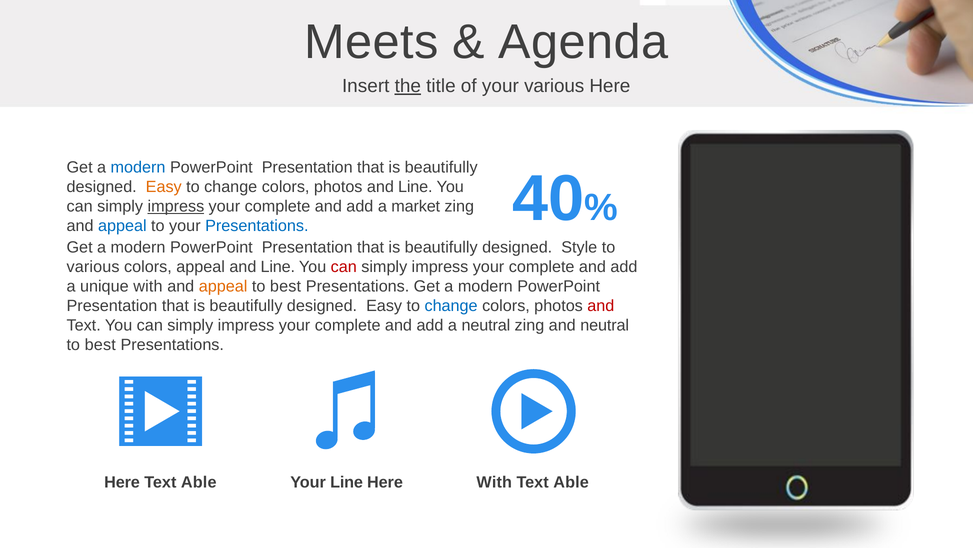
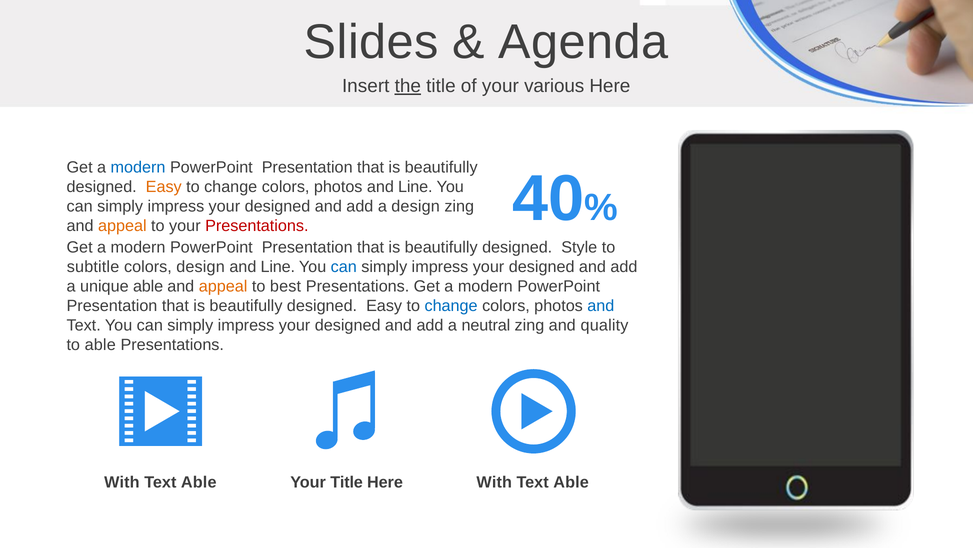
Meets: Meets -> Slides
impress at (176, 206) underline: present -> none
complete at (278, 206): complete -> designed
a market: market -> design
appeal at (122, 226) colour: blue -> orange
Presentations at (257, 226) colour: blue -> red
various at (93, 266): various -> subtitle
colors appeal: appeal -> design
can at (344, 266) colour: red -> blue
complete at (542, 266): complete -> designed
unique with: with -> able
and at (601, 305) colour: red -> blue
complete at (348, 325): complete -> designed
and neutral: neutral -> quality
best at (100, 344): best -> able
Here at (122, 482): Here -> With
Your Line: Line -> Title
